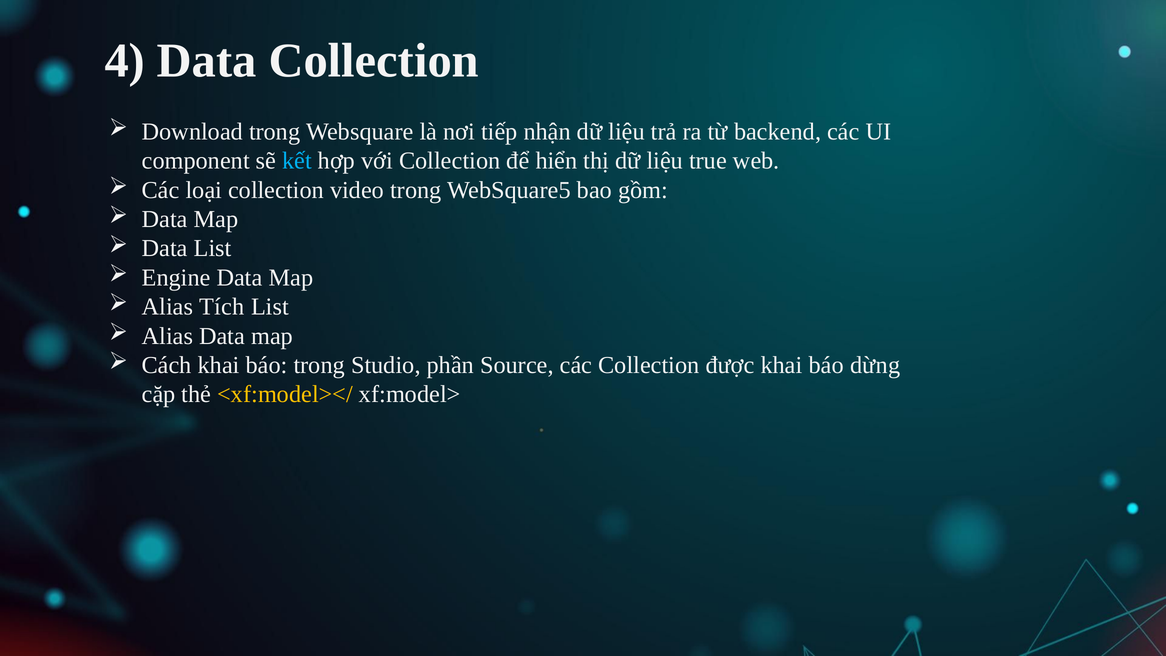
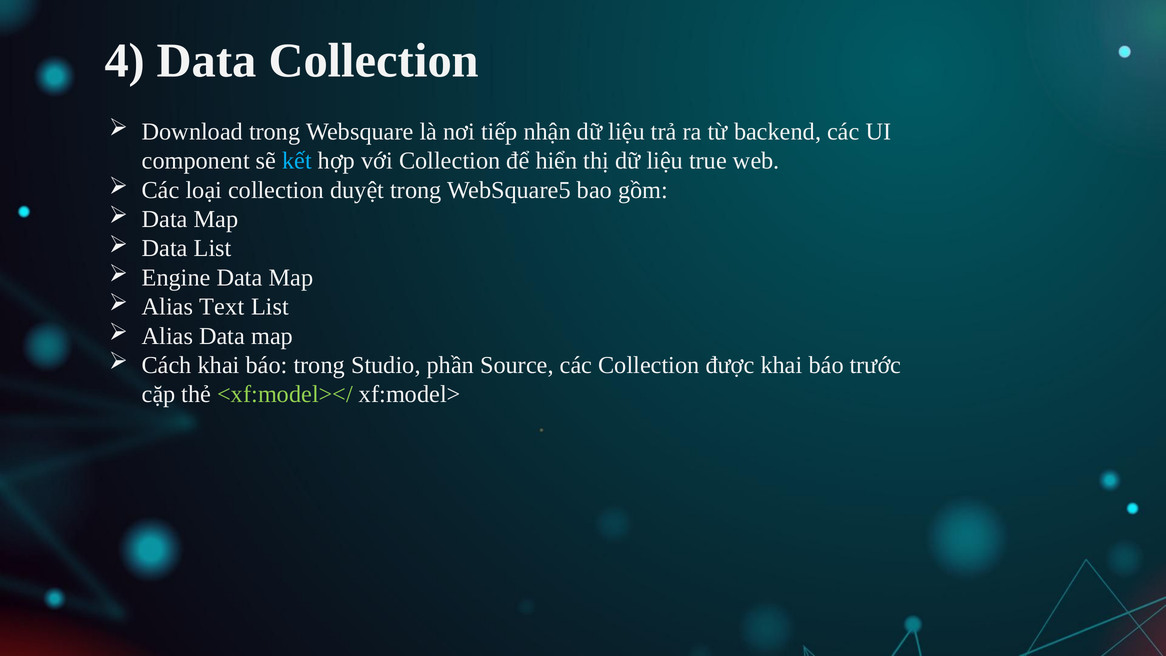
video: video -> duyệt
Tích: Tích -> Text
dừng: dừng -> trước
<xf:model></ colour: yellow -> light green
